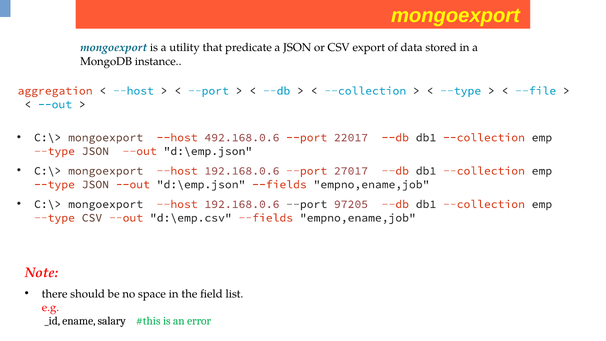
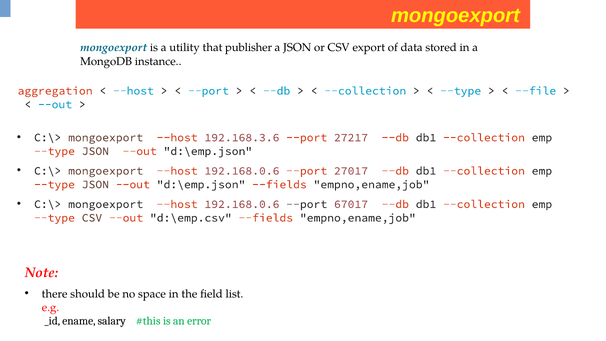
predicate: predicate -> publisher
492.168.0.6: 492.168.0.6 -> 192.168.3.6
22017: 22017 -> 27217
97205: 97205 -> 67017
